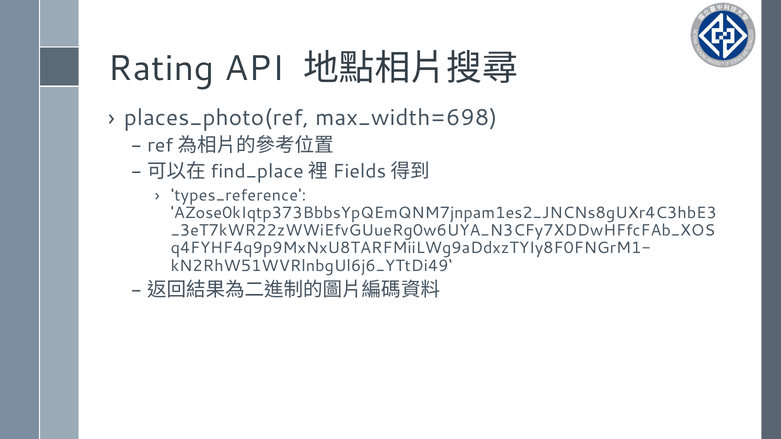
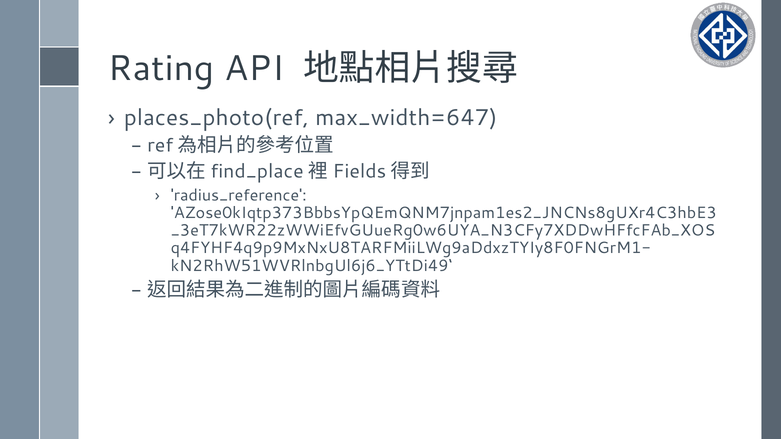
max_width=698: max_width=698 -> max_width=647
types_reference: types_reference -> radius_reference
